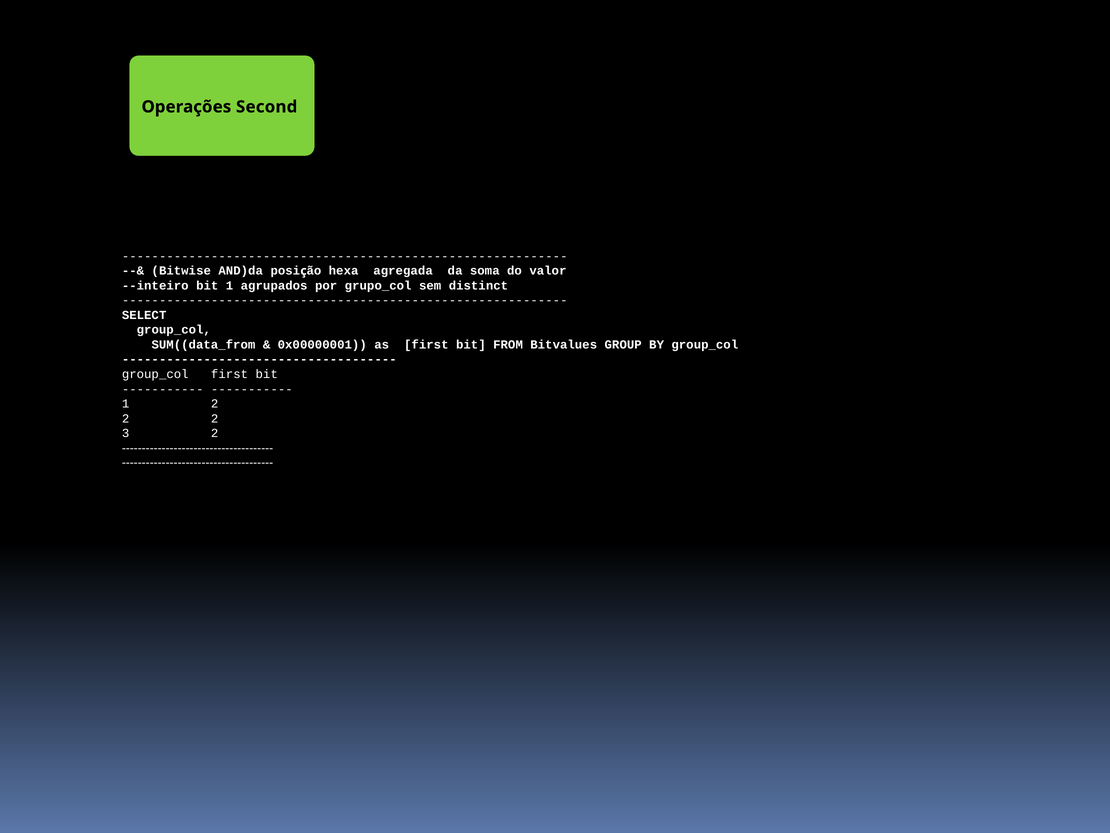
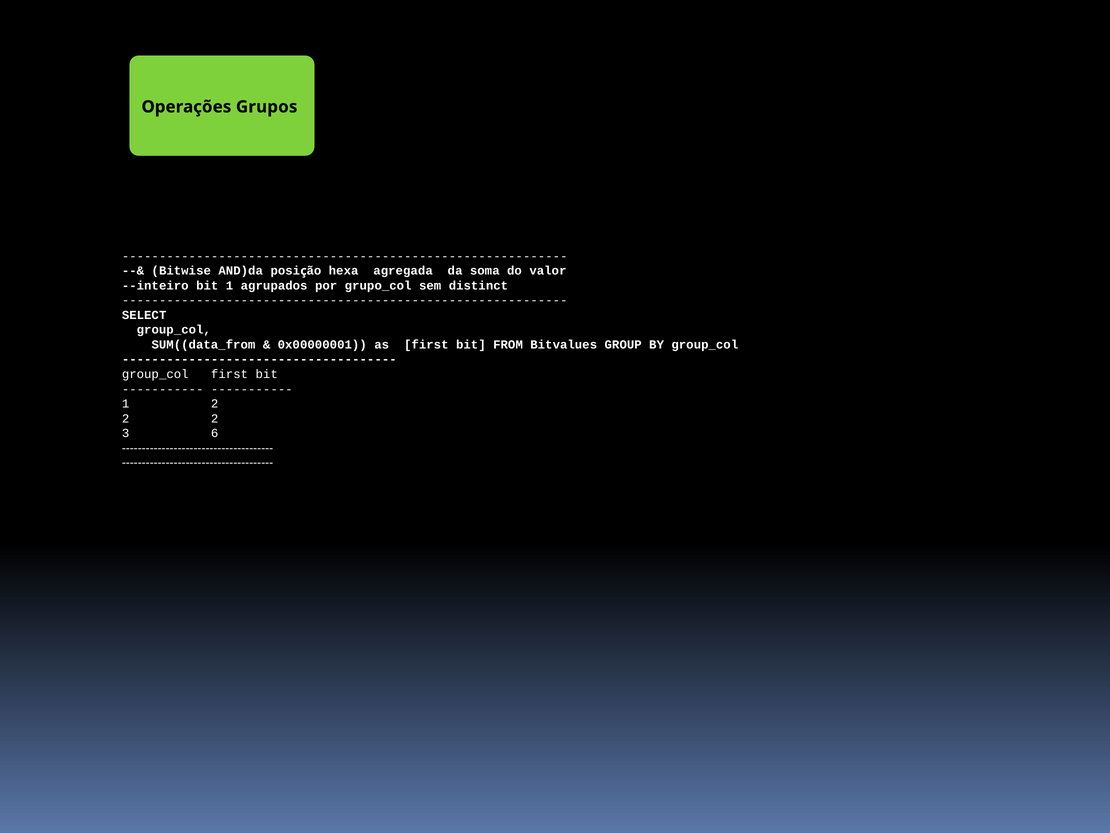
Second: Second -> Grupos
3 2: 2 -> 6
